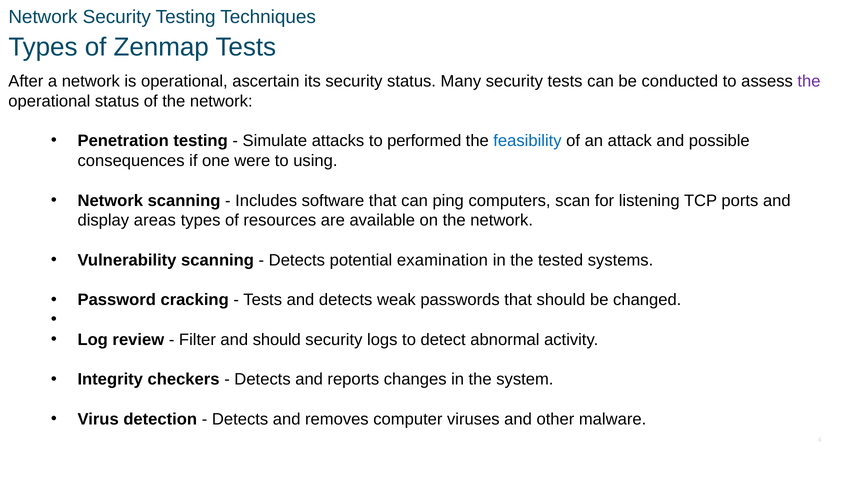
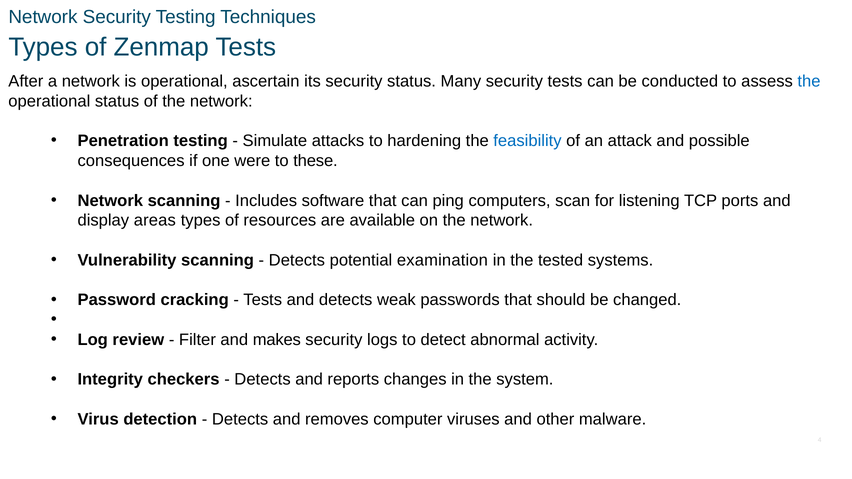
the at (809, 81) colour: purple -> blue
performed: performed -> hardening
using: using -> these
and should: should -> makes
